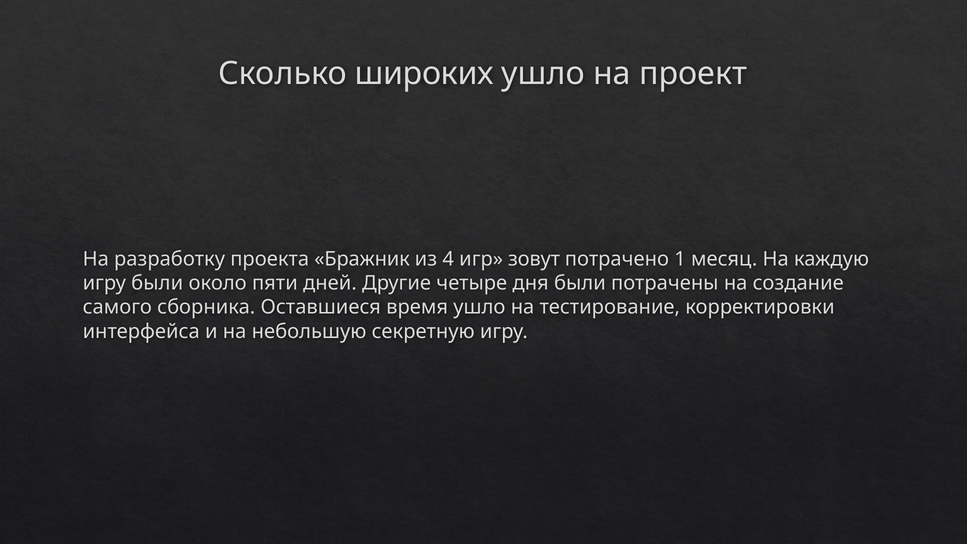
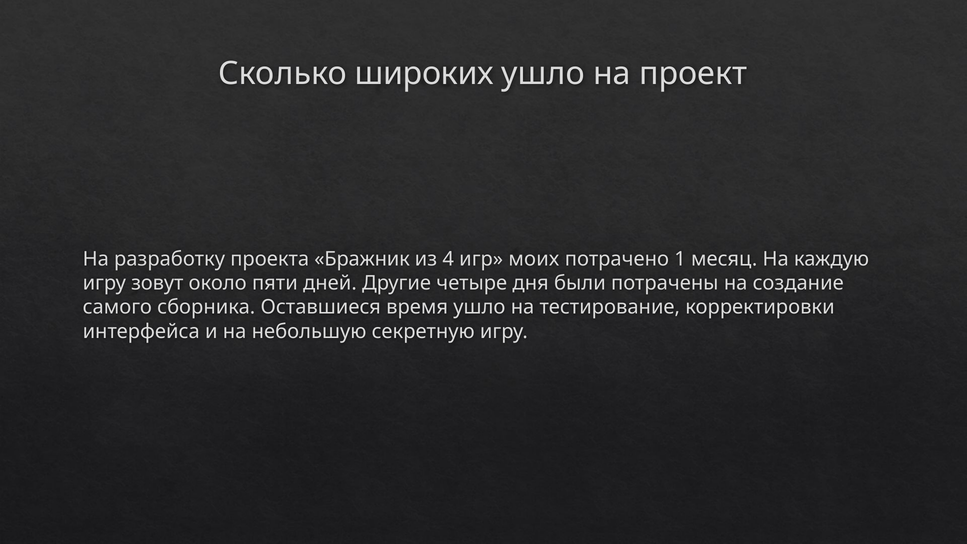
зовут: зовут -> моих
игру были: были -> зовут
